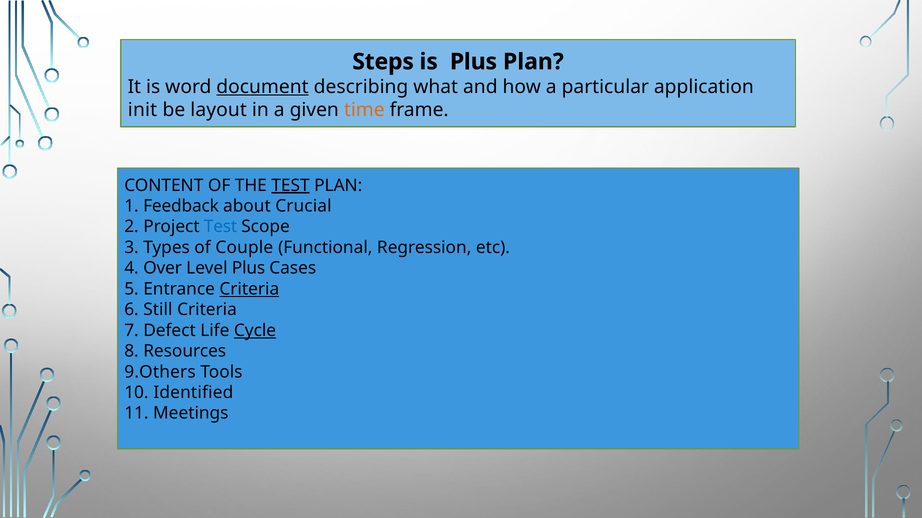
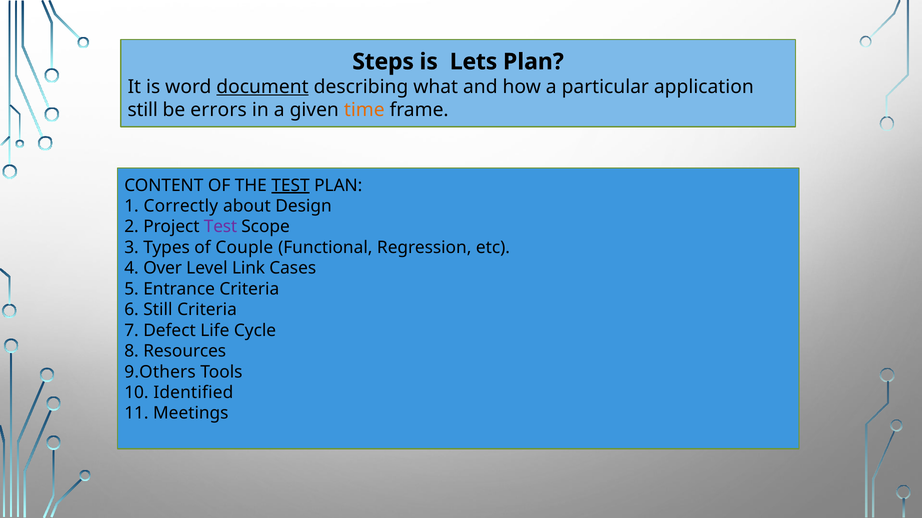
is Plus: Plus -> Lets
init at (143, 110): init -> still
layout: layout -> errors
Feedback: Feedback -> Correctly
Crucial: Crucial -> Design
Test at (221, 227) colour: blue -> purple
Level Plus: Plus -> Link
Criteria at (249, 289) underline: present -> none
Cycle underline: present -> none
